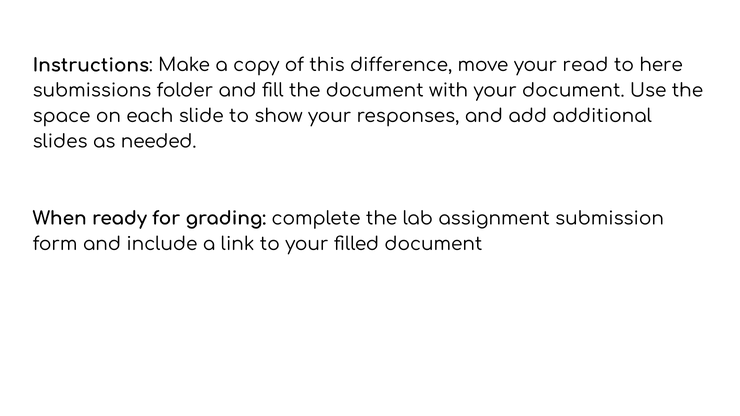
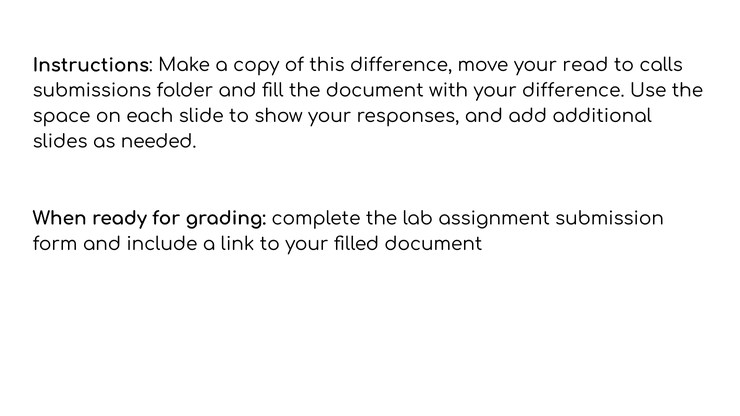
here: here -> calls
your document: document -> difference
